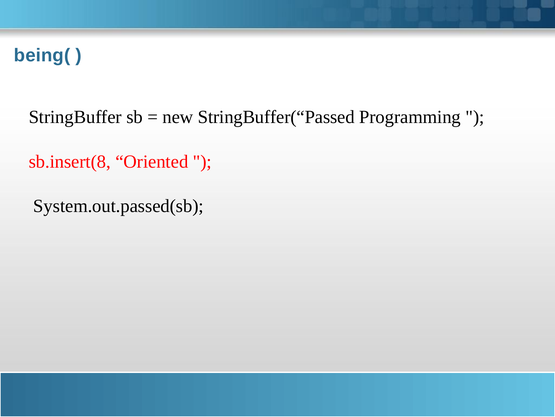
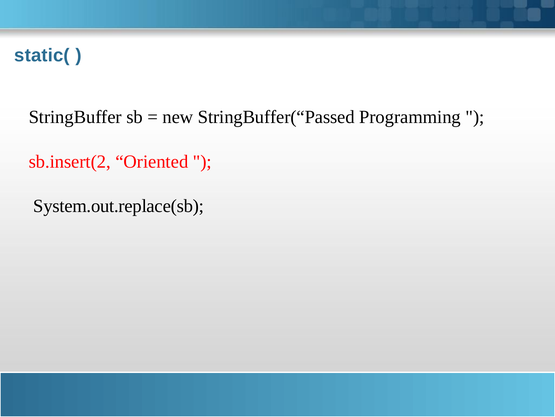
being(: being( -> static(
sb.insert(8: sb.insert(8 -> sb.insert(2
System.out.passed(sb: System.out.passed(sb -> System.out.replace(sb
